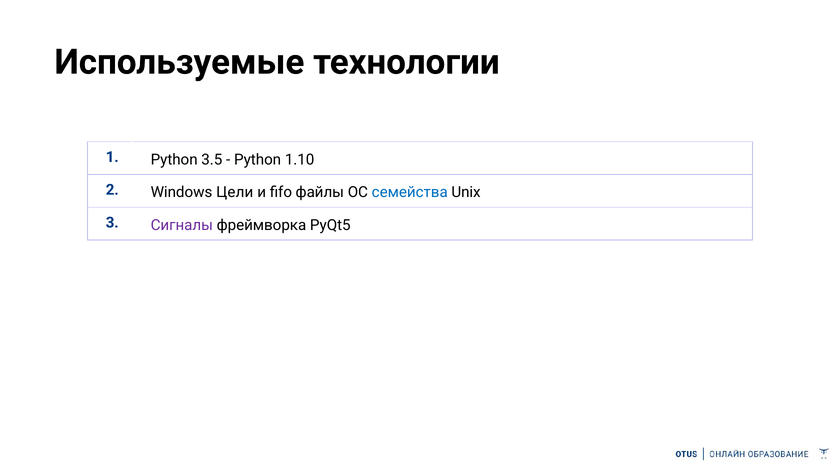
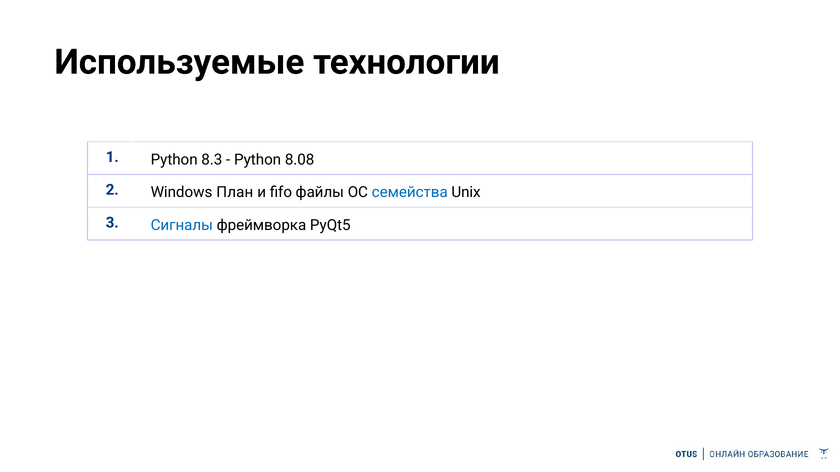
3.5: 3.5 -> 8.3
1.10: 1.10 -> 8.08
Цели: Цели -> План
Сигналы colour: purple -> blue
